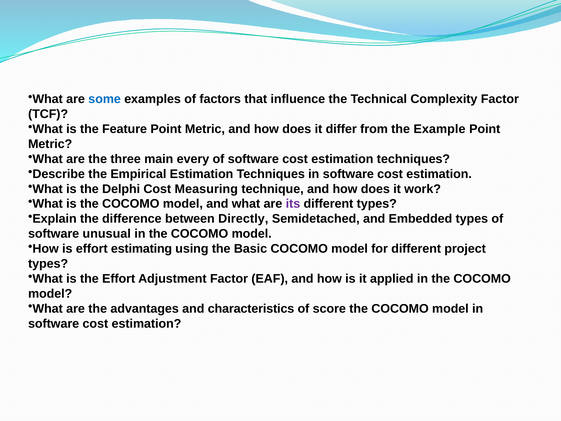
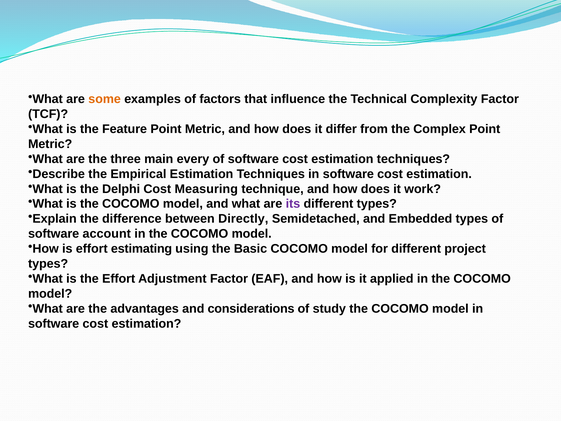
some colour: blue -> orange
Example: Example -> Complex
unusual: unusual -> account
characteristics: characteristics -> considerations
score: score -> study
